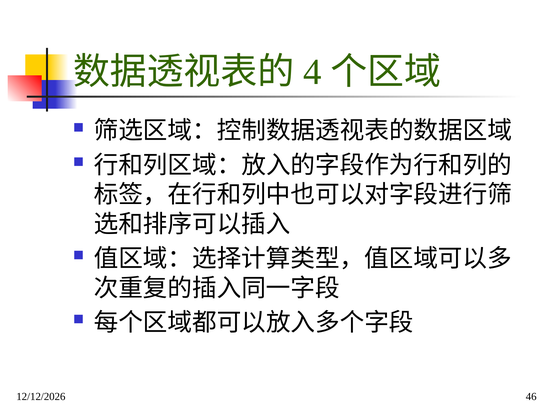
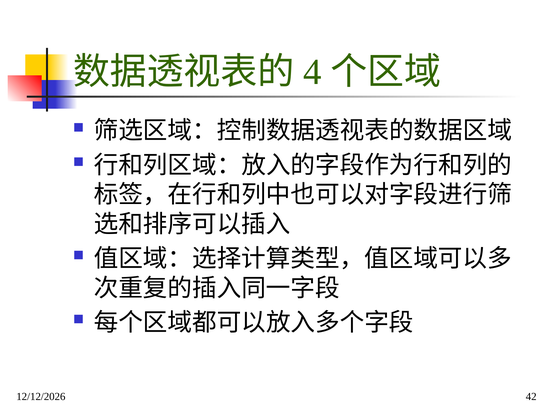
46: 46 -> 42
